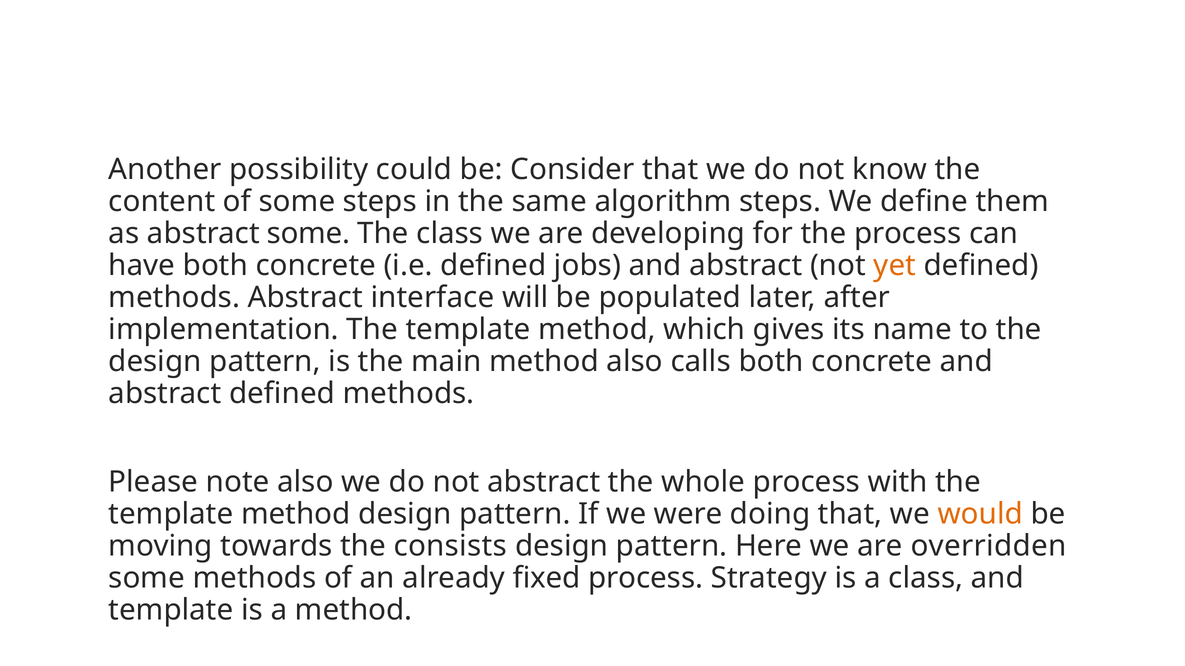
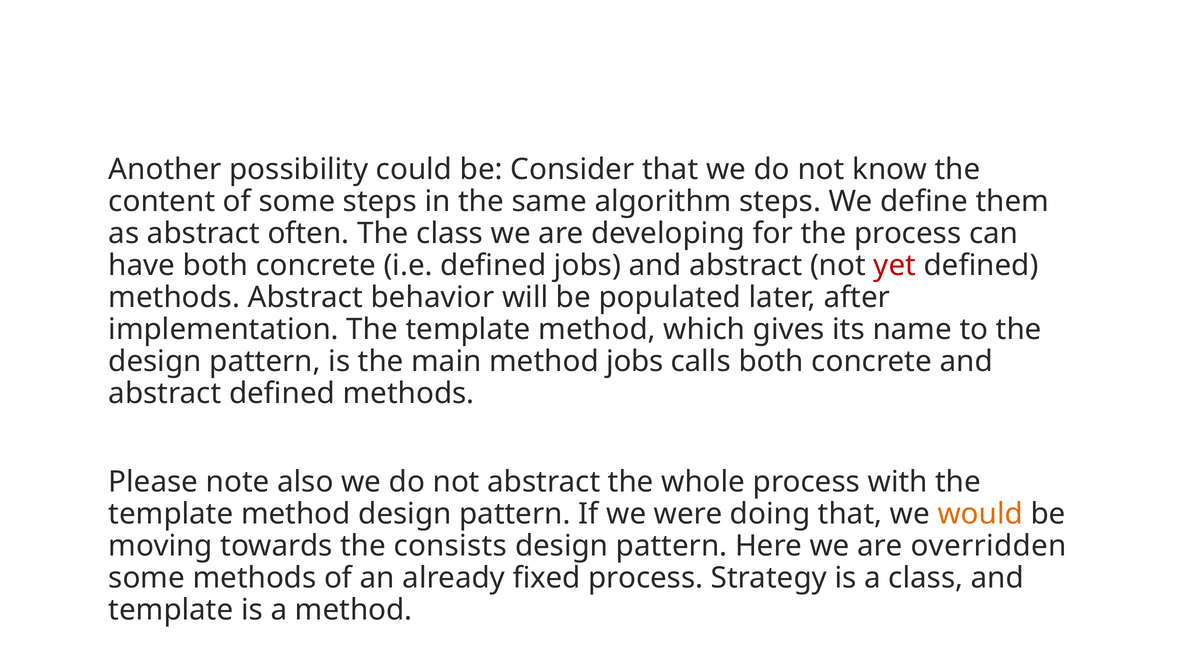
abstract some: some -> often
yet colour: orange -> red
interface: interface -> behavior
method also: also -> jobs
